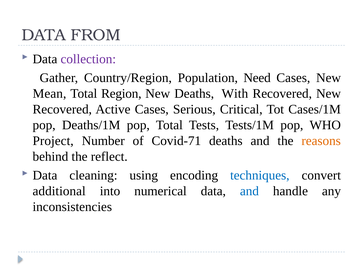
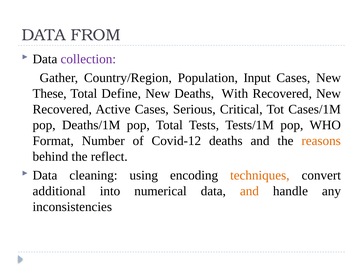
Need: Need -> Input
Mean: Mean -> These
Region: Region -> Define
Project: Project -> Format
Covid-71: Covid-71 -> Covid-12
techniques colour: blue -> orange
and at (249, 191) colour: blue -> orange
